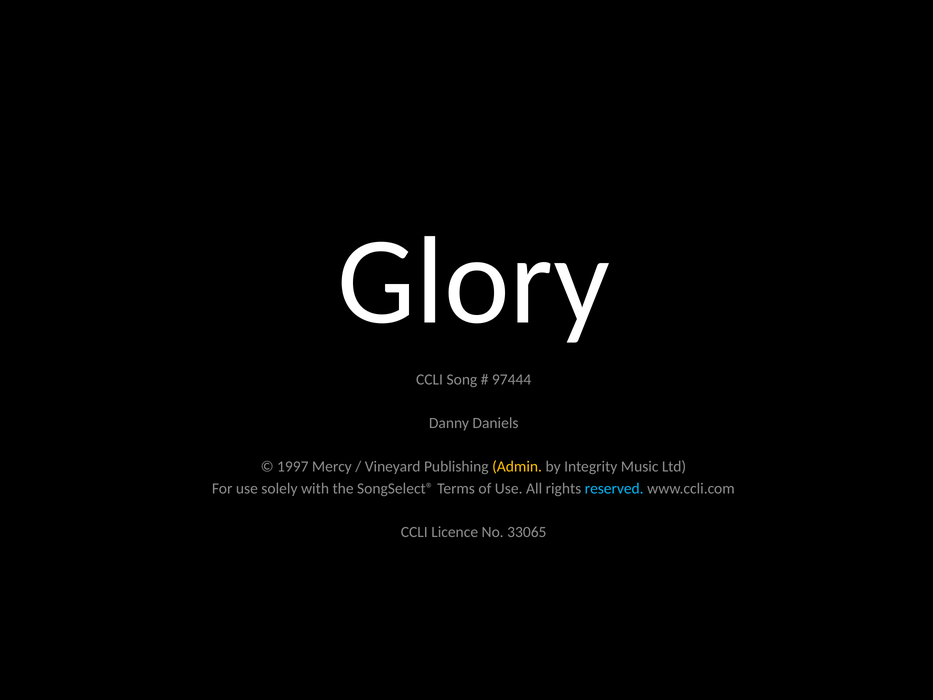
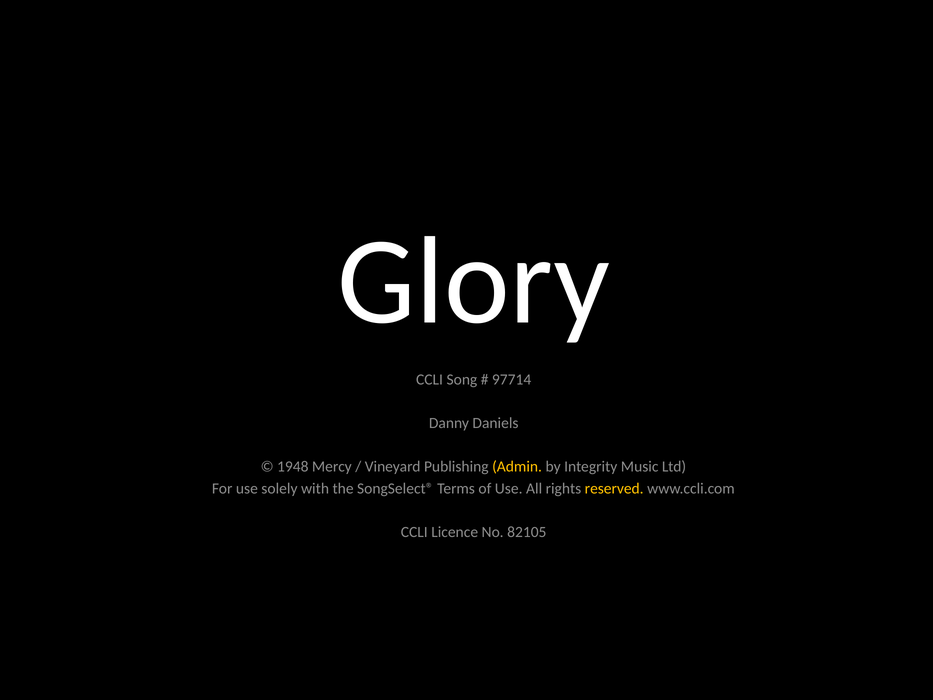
97444: 97444 -> 97714
1997: 1997 -> 1948
reserved colour: light blue -> yellow
33065: 33065 -> 82105
